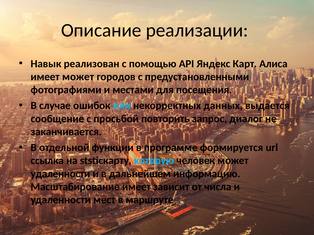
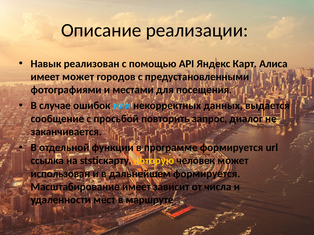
которую colour: light blue -> yellow
удаленности at (60, 174): удаленности -> использован
дальнейшем информацию: информацию -> формируется
